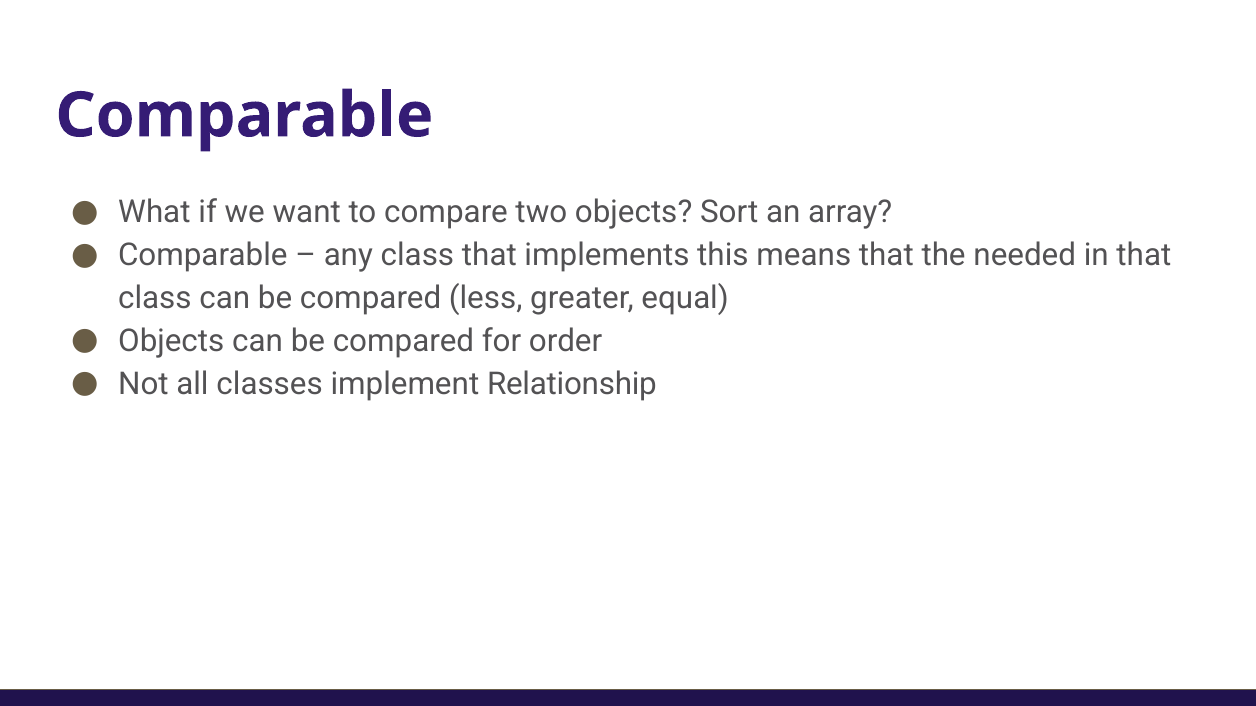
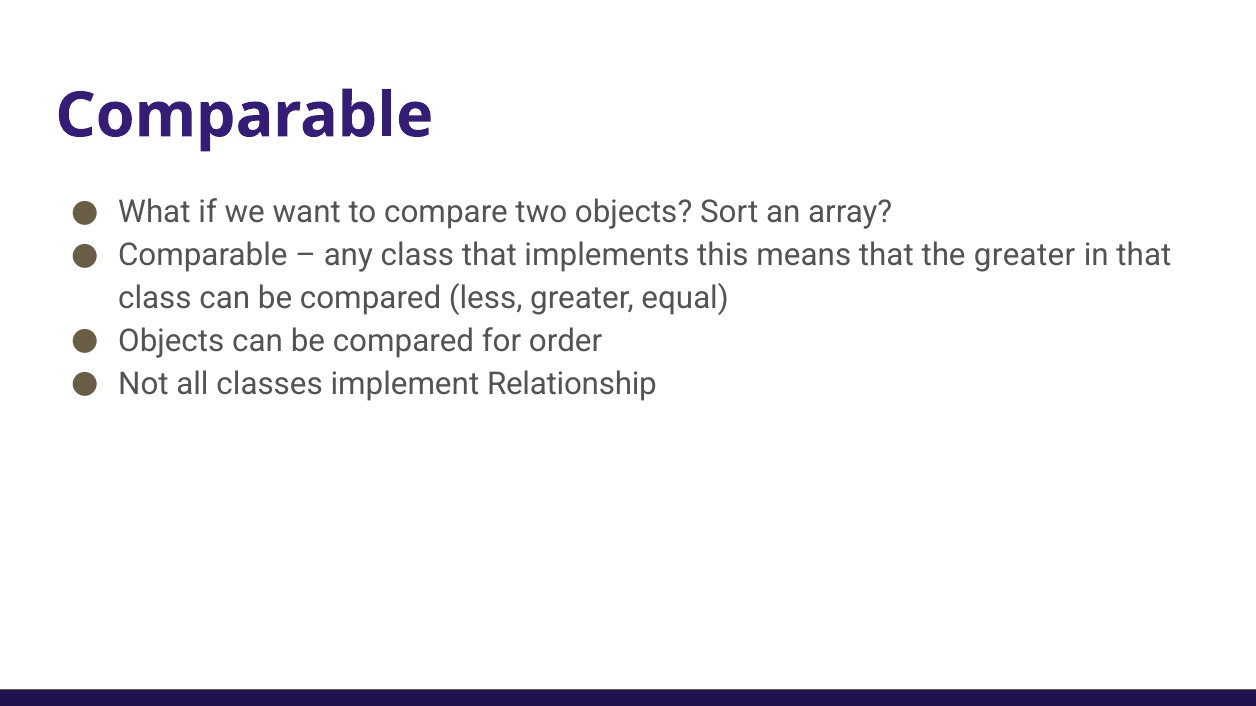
the needed: needed -> greater
